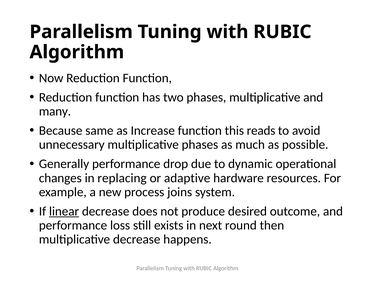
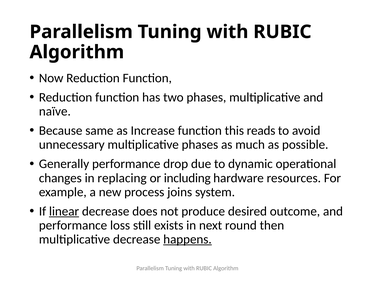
many: many -> naïve
adaptive: adaptive -> including
happens underline: none -> present
